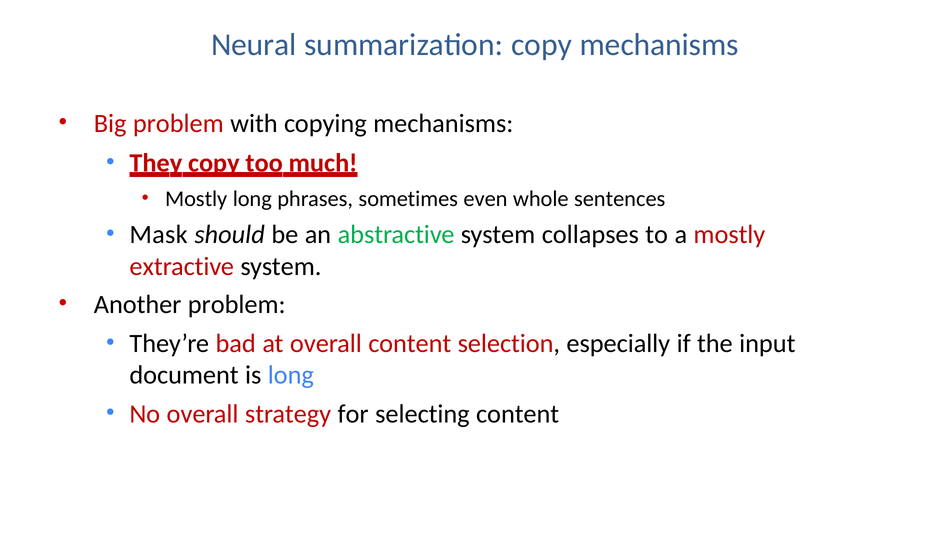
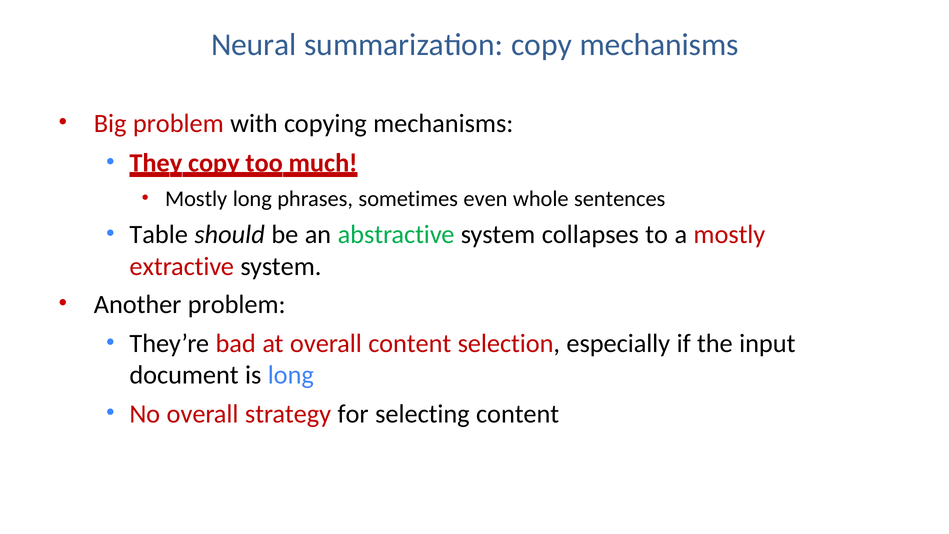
Mask: Mask -> Table
